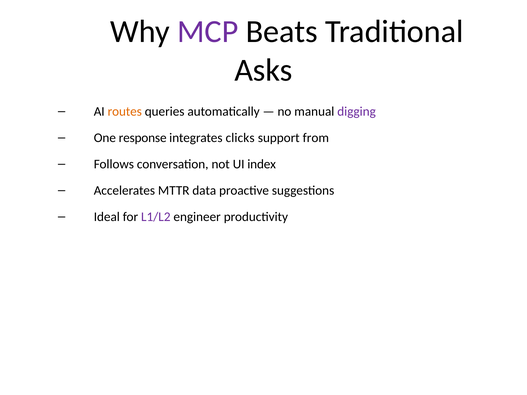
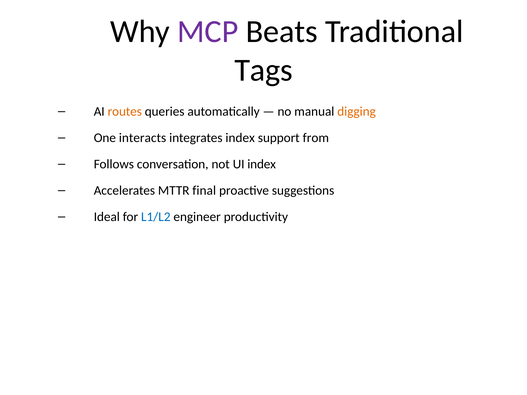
Asks: Asks -> Tags
digging colour: purple -> orange
response: response -> interacts
integrates clicks: clicks -> index
data: data -> final
L1/L2 colour: purple -> blue
